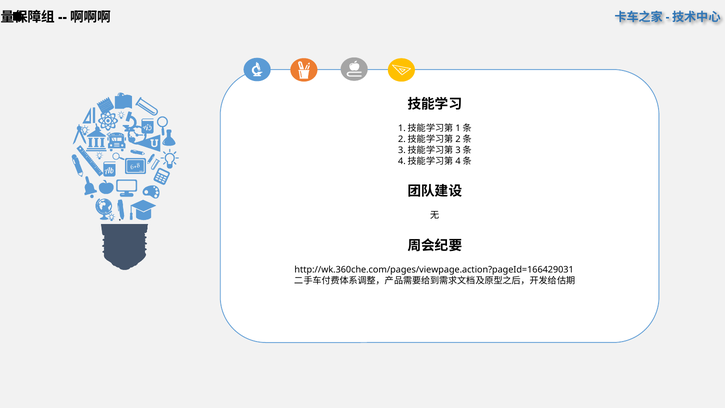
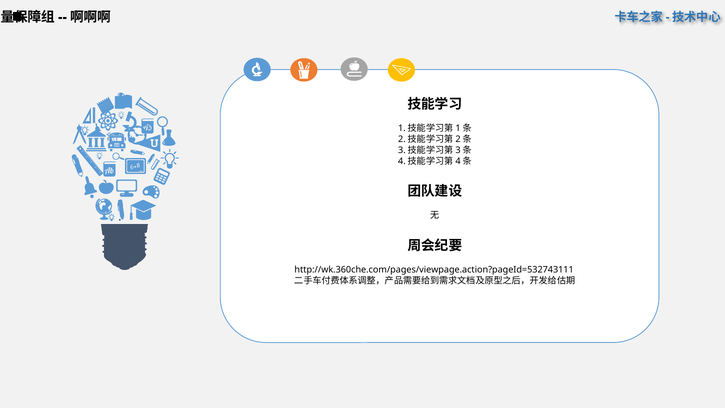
http://wk.360che.com/pages/viewpage.action?pageId=166429031: http://wk.360che.com/pages/viewpage.action?pageId=166429031 -> http://wk.360che.com/pages/viewpage.action?pageId=532743111
